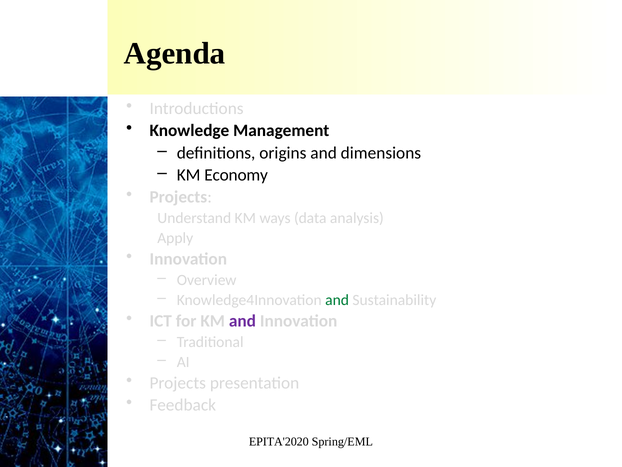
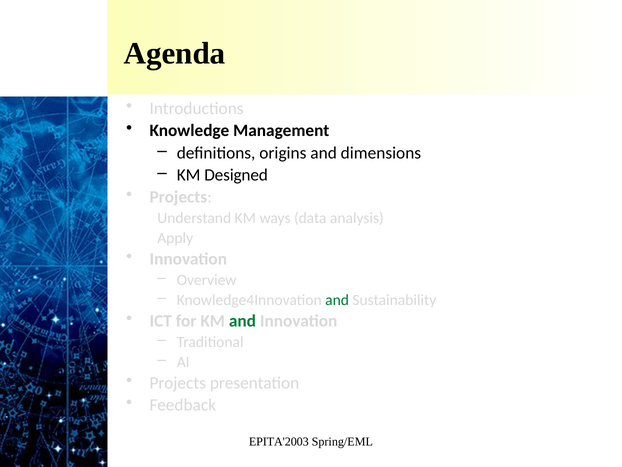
Economy: Economy -> Designed
and at (242, 321) colour: purple -> green
EPITA'2020: EPITA'2020 -> EPITA'2003
